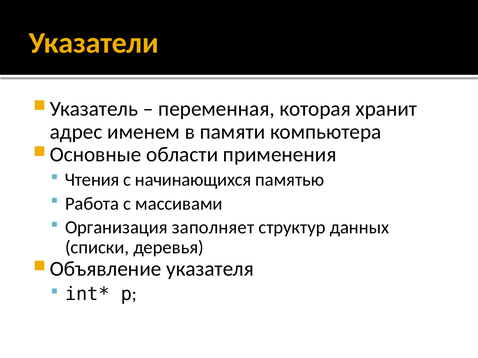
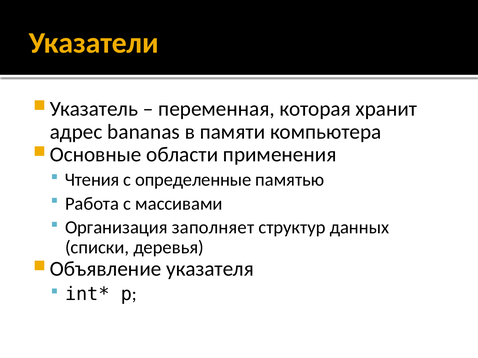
именем: именем -> bananas
начинающихся: начинающихся -> определенные
